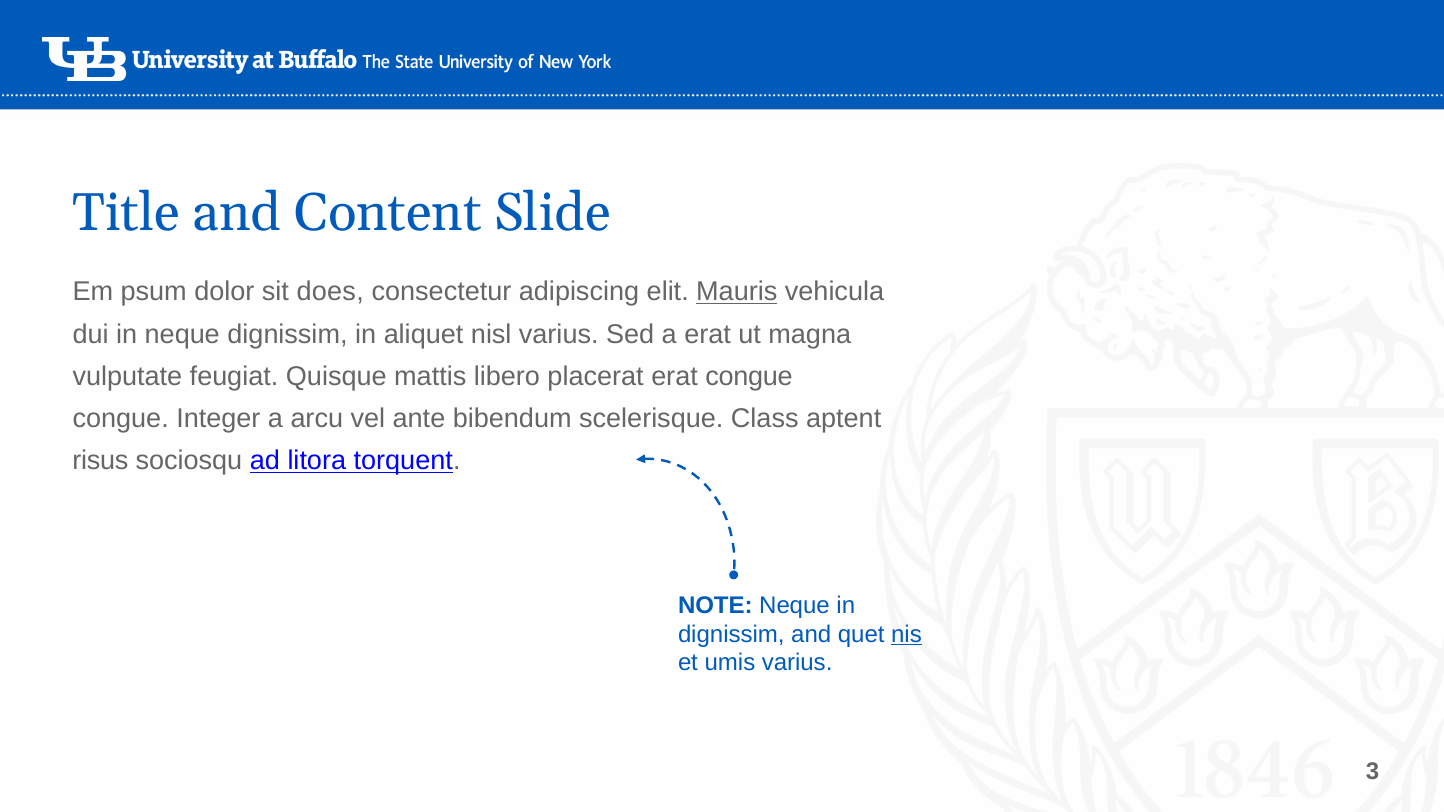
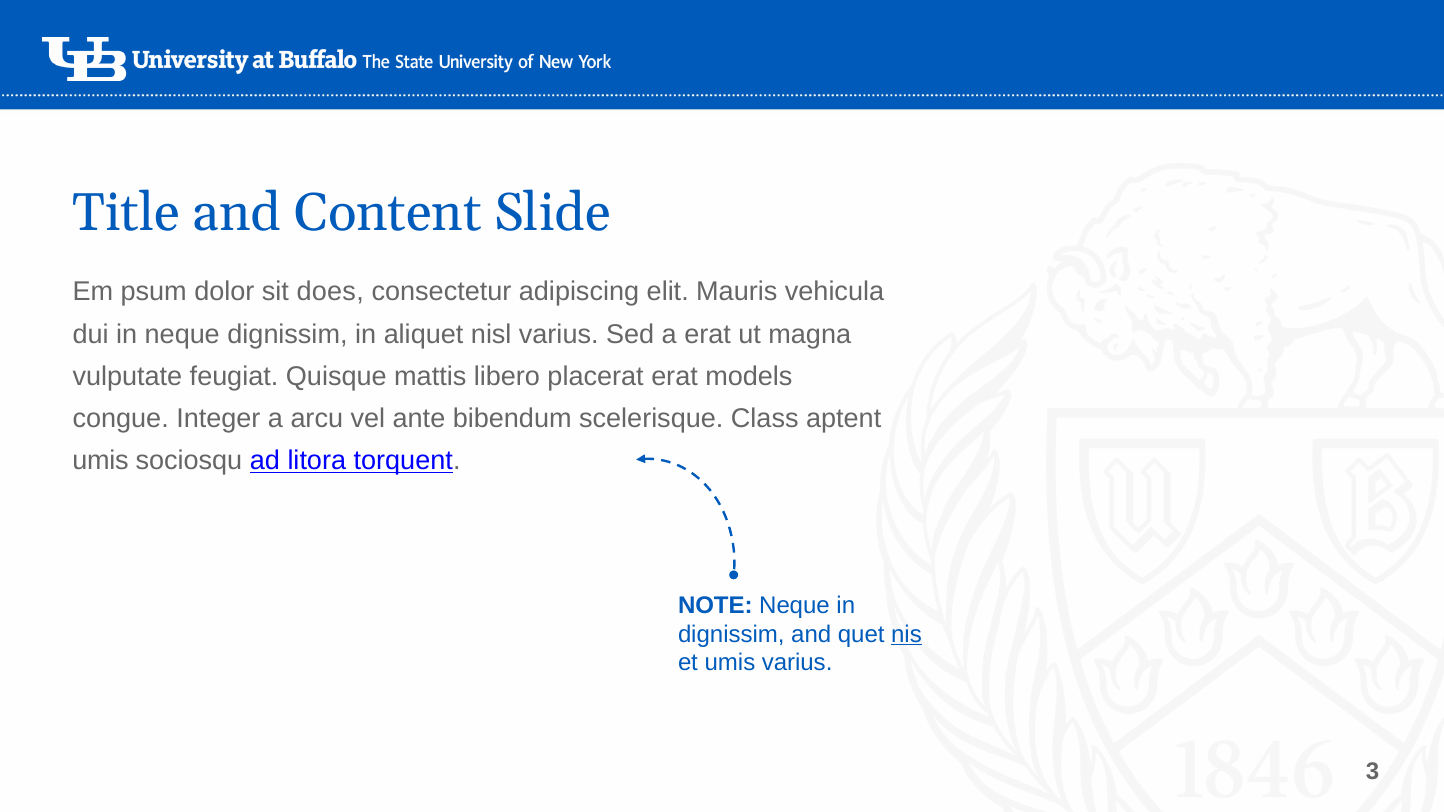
Mauris underline: present -> none
erat congue: congue -> models
risus at (100, 461): risus -> umis
